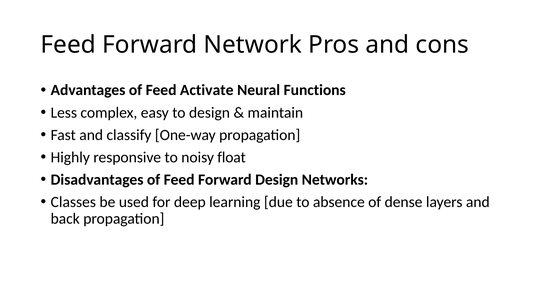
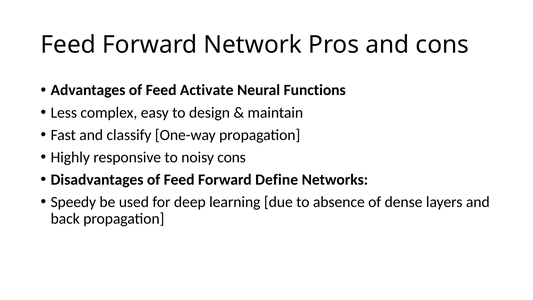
noisy float: float -> cons
Forward Design: Design -> Define
Classes: Classes -> Speedy
